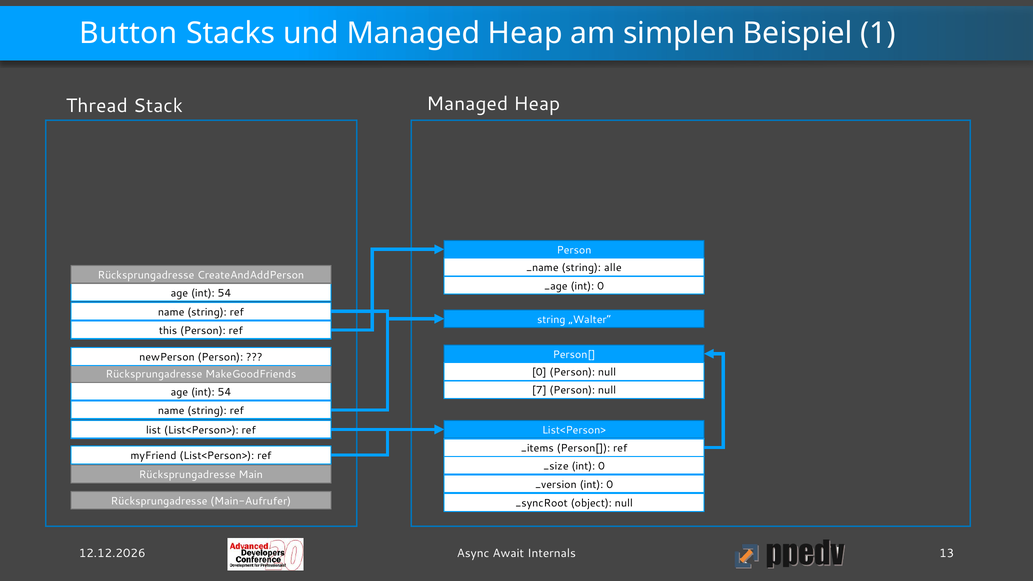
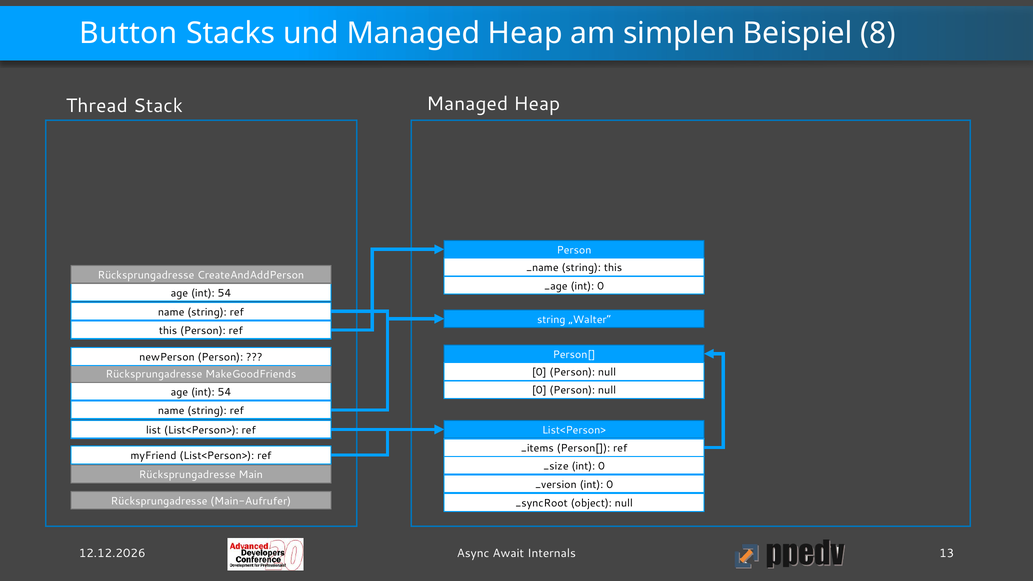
1: 1 -> 8
string alle: alle -> this
7 at (539, 390): 7 -> 0
